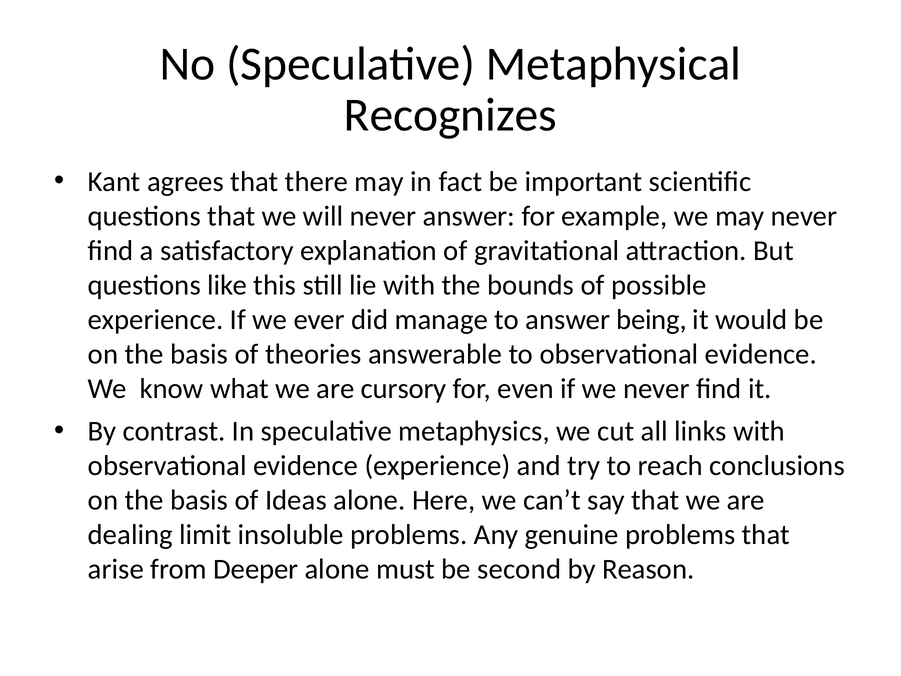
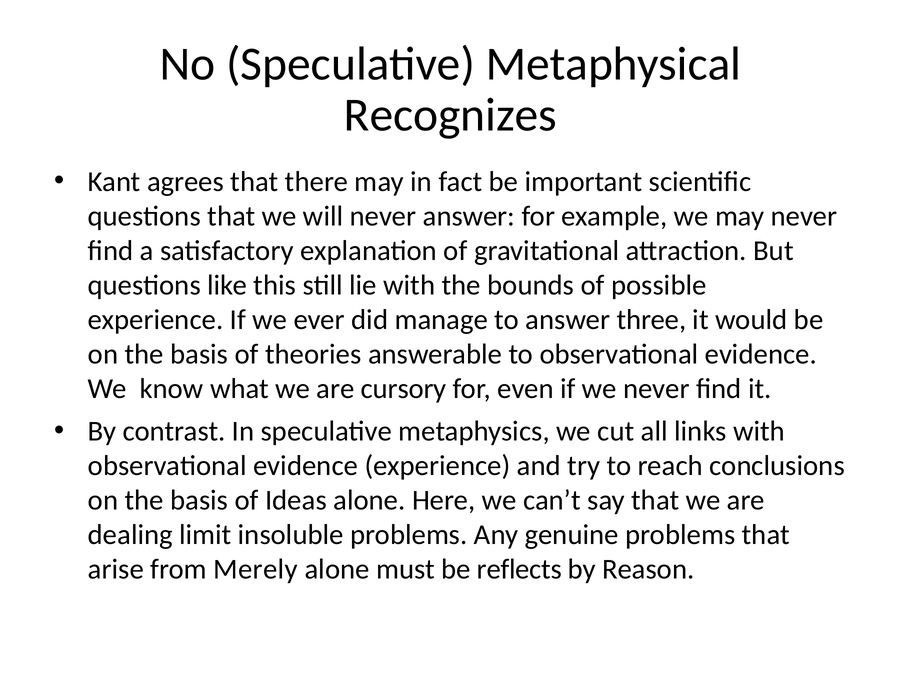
being: being -> three
Deeper: Deeper -> Merely
second: second -> reflects
